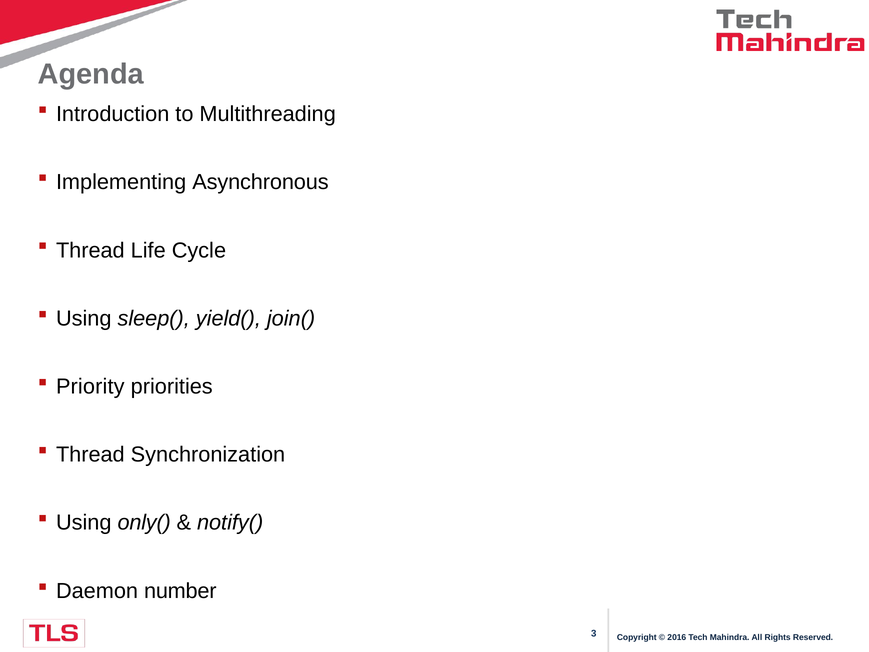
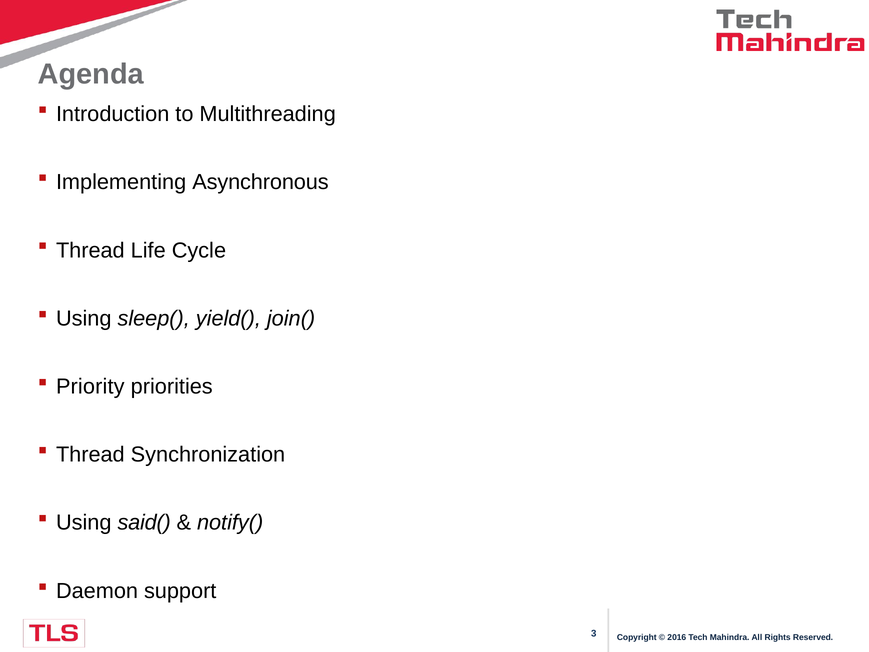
only(: only( -> said(
number: number -> support
